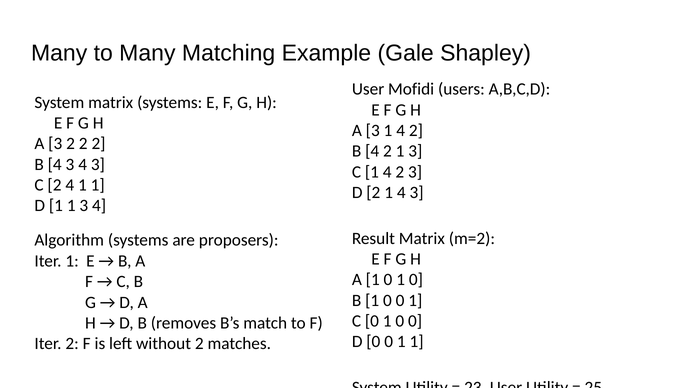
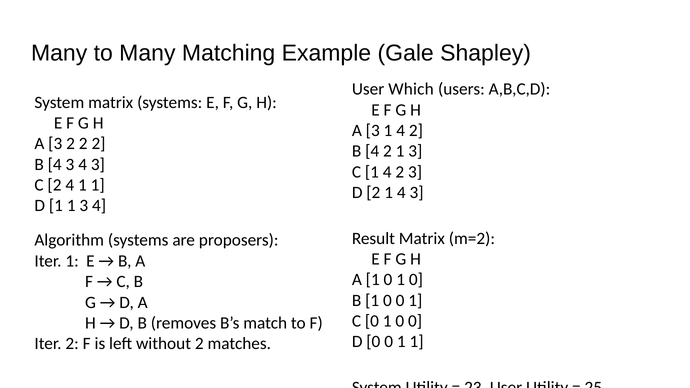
Mofidi: Mofidi -> Which
